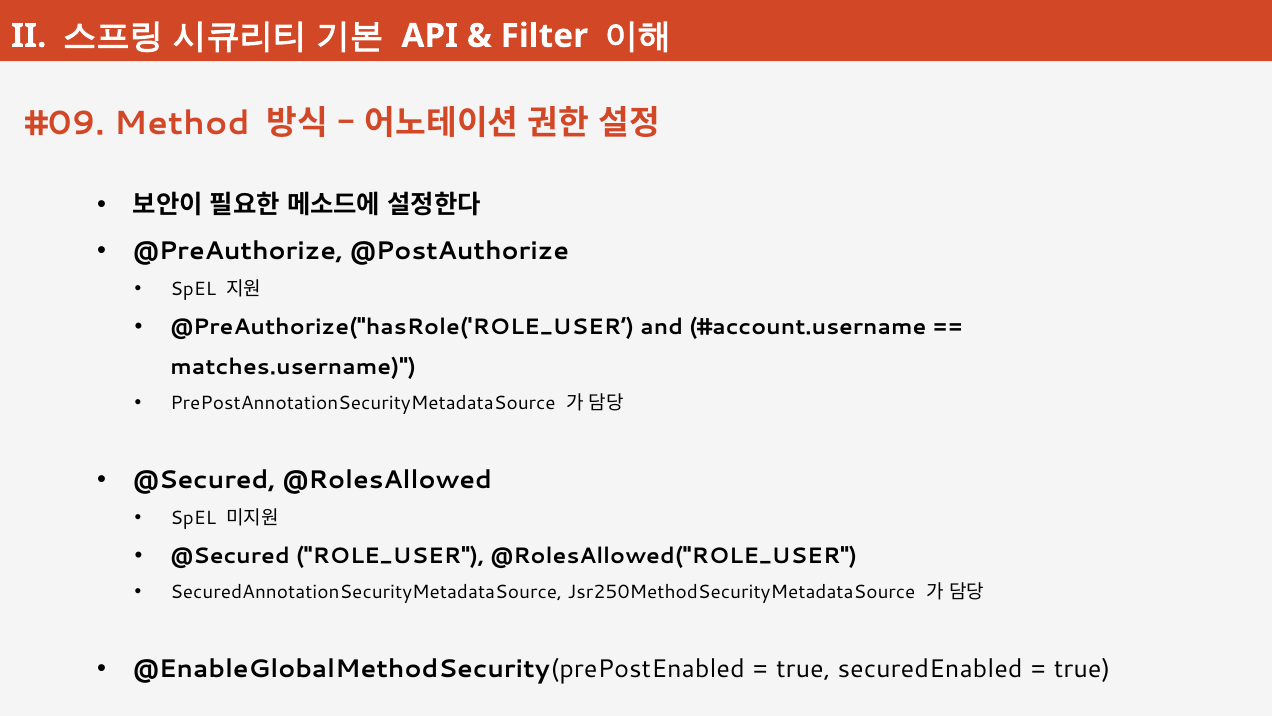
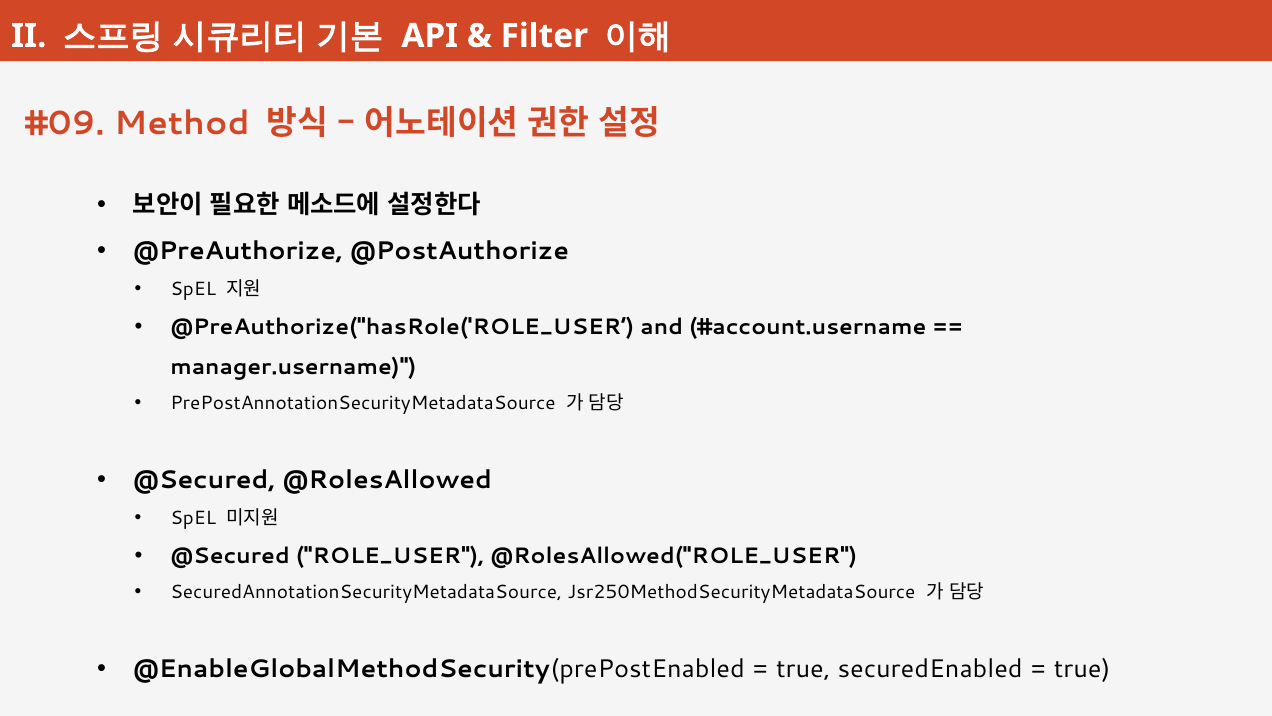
matches.username: matches.username -> manager.username
